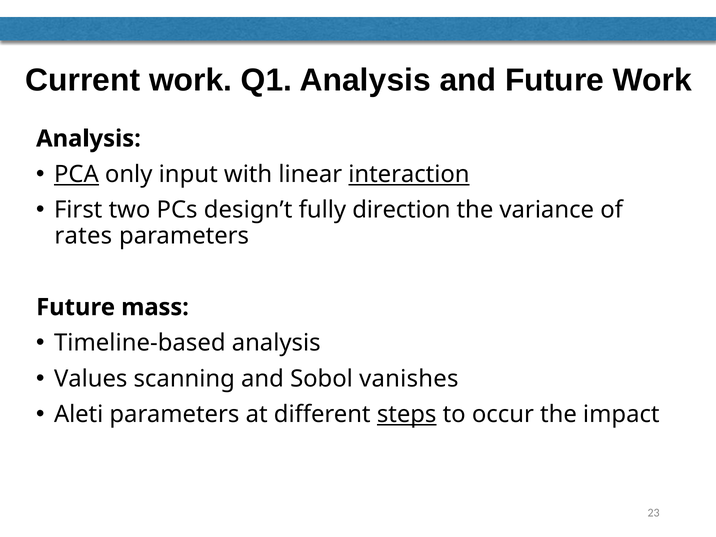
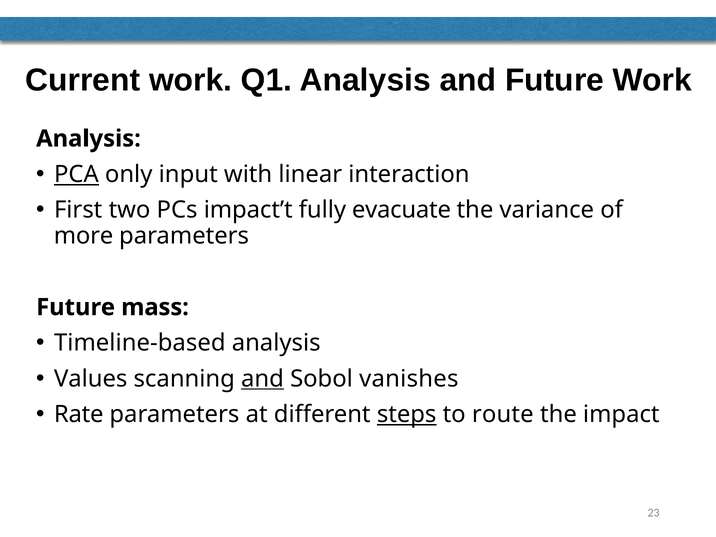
interaction underline: present -> none
design’t: design’t -> impact’t
direction: direction -> evacuate
rates: rates -> more
and at (263, 379) underline: none -> present
Aleti: Aleti -> Rate
occur: occur -> route
